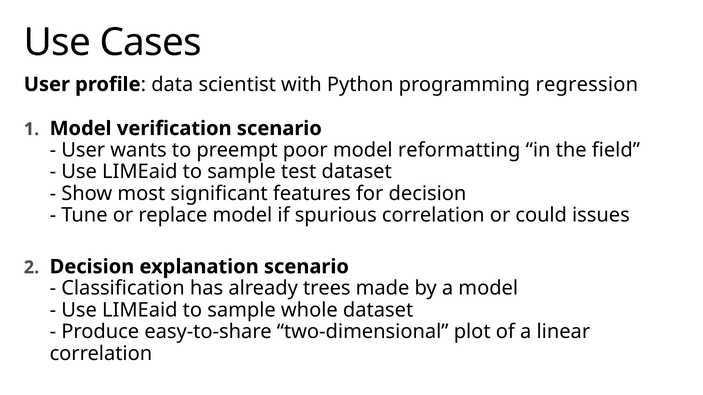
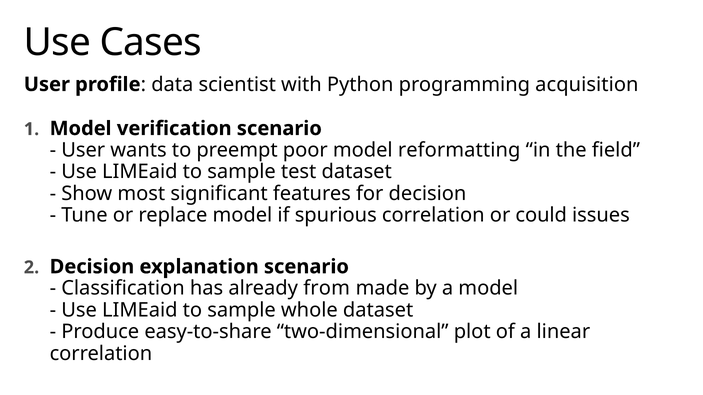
regression: regression -> acquisition
trees: trees -> from
